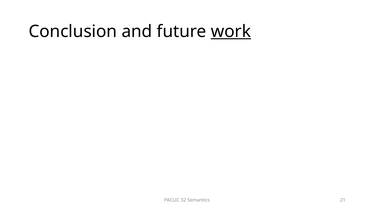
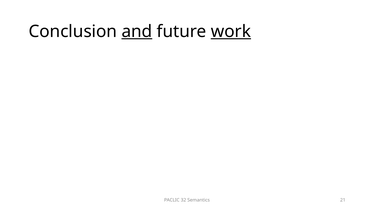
and underline: none -> present
